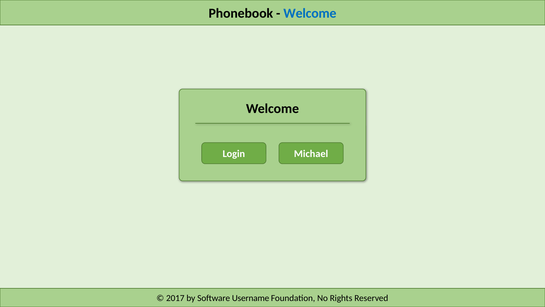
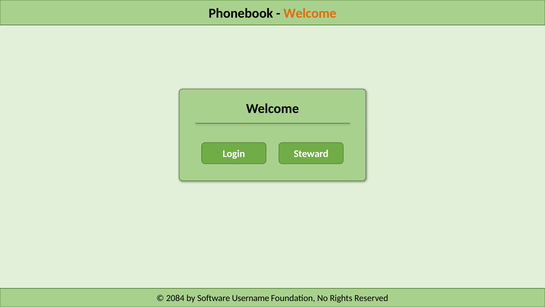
Welcome at (310, 13) colour: blue -> orange
Michael: Michael -> Steward
2017: 2017 -> 2084
